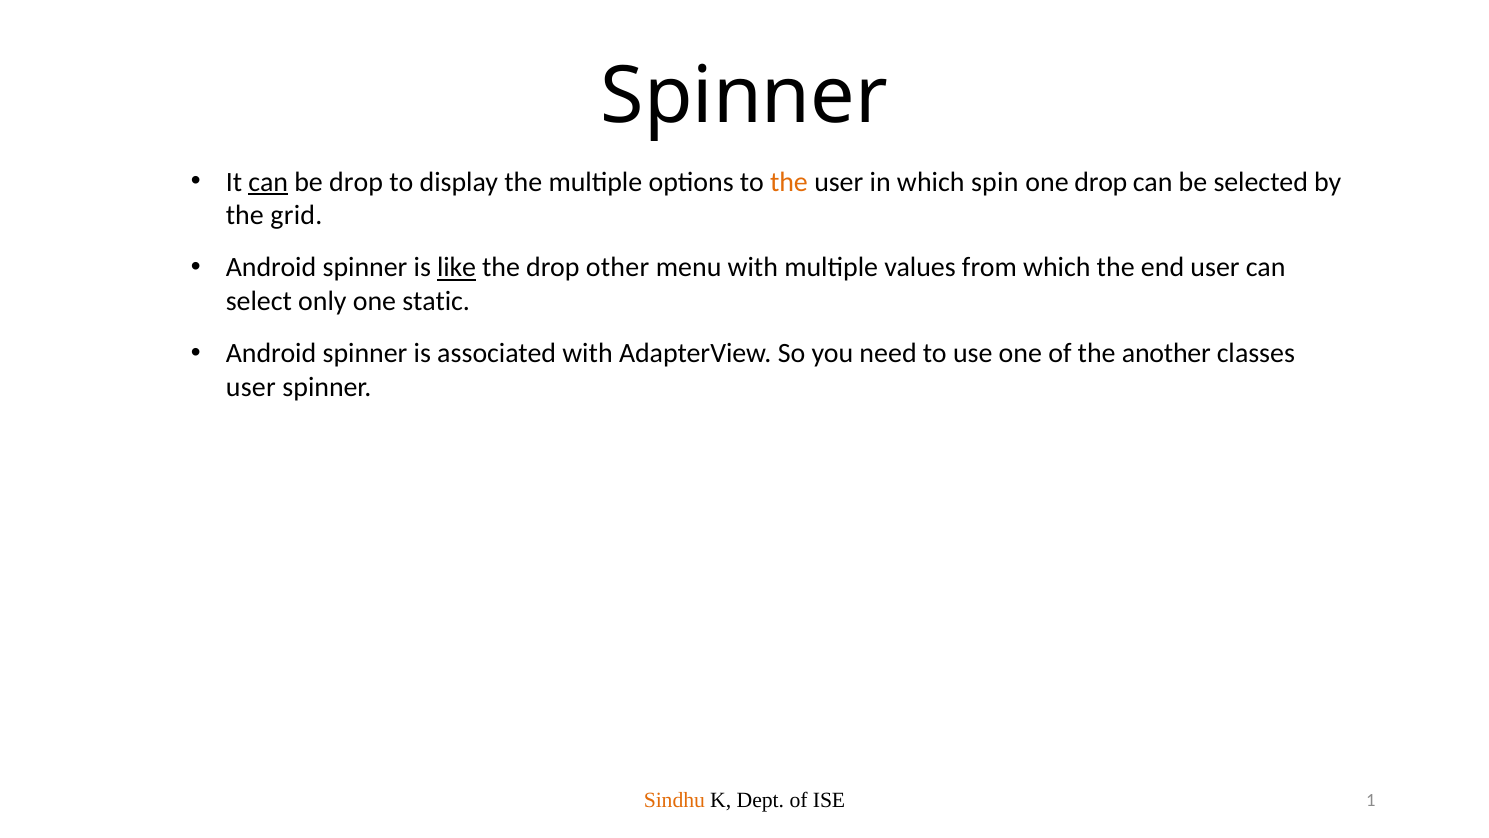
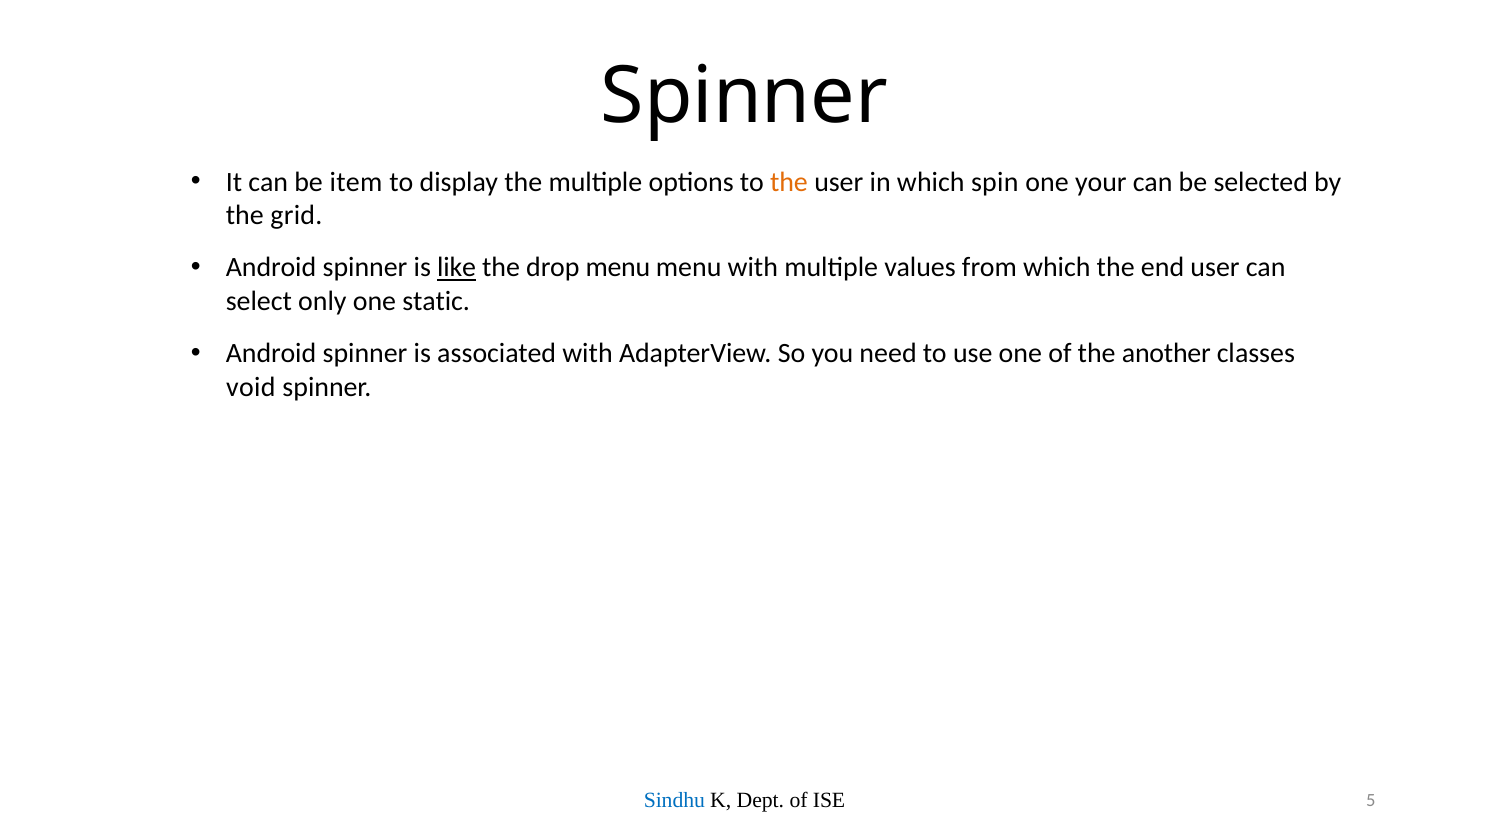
can at (268, 182) underline: present -> none
be drop: drop -> item
one drop: drop -> your
drop other: other -> menu
user at (251, 387): user -> void
Sindhu colour: orange -> blue
1: 1 -> 5
